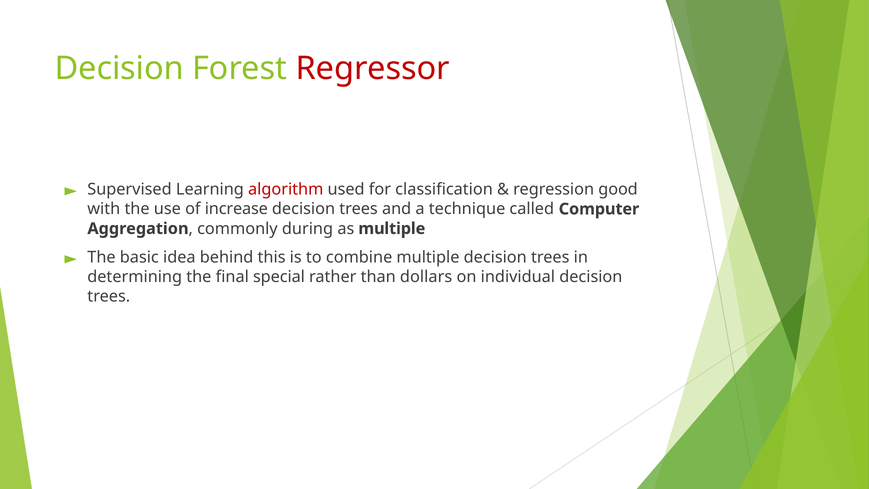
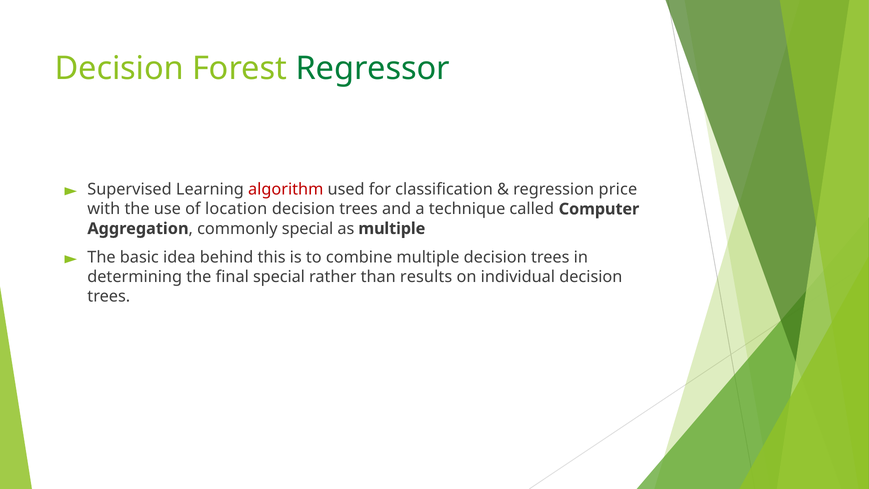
Regressor colour: red -> green
good: good -> price
increase: increase -> location
commonly during: during -> special
dollars: dollars -> results
